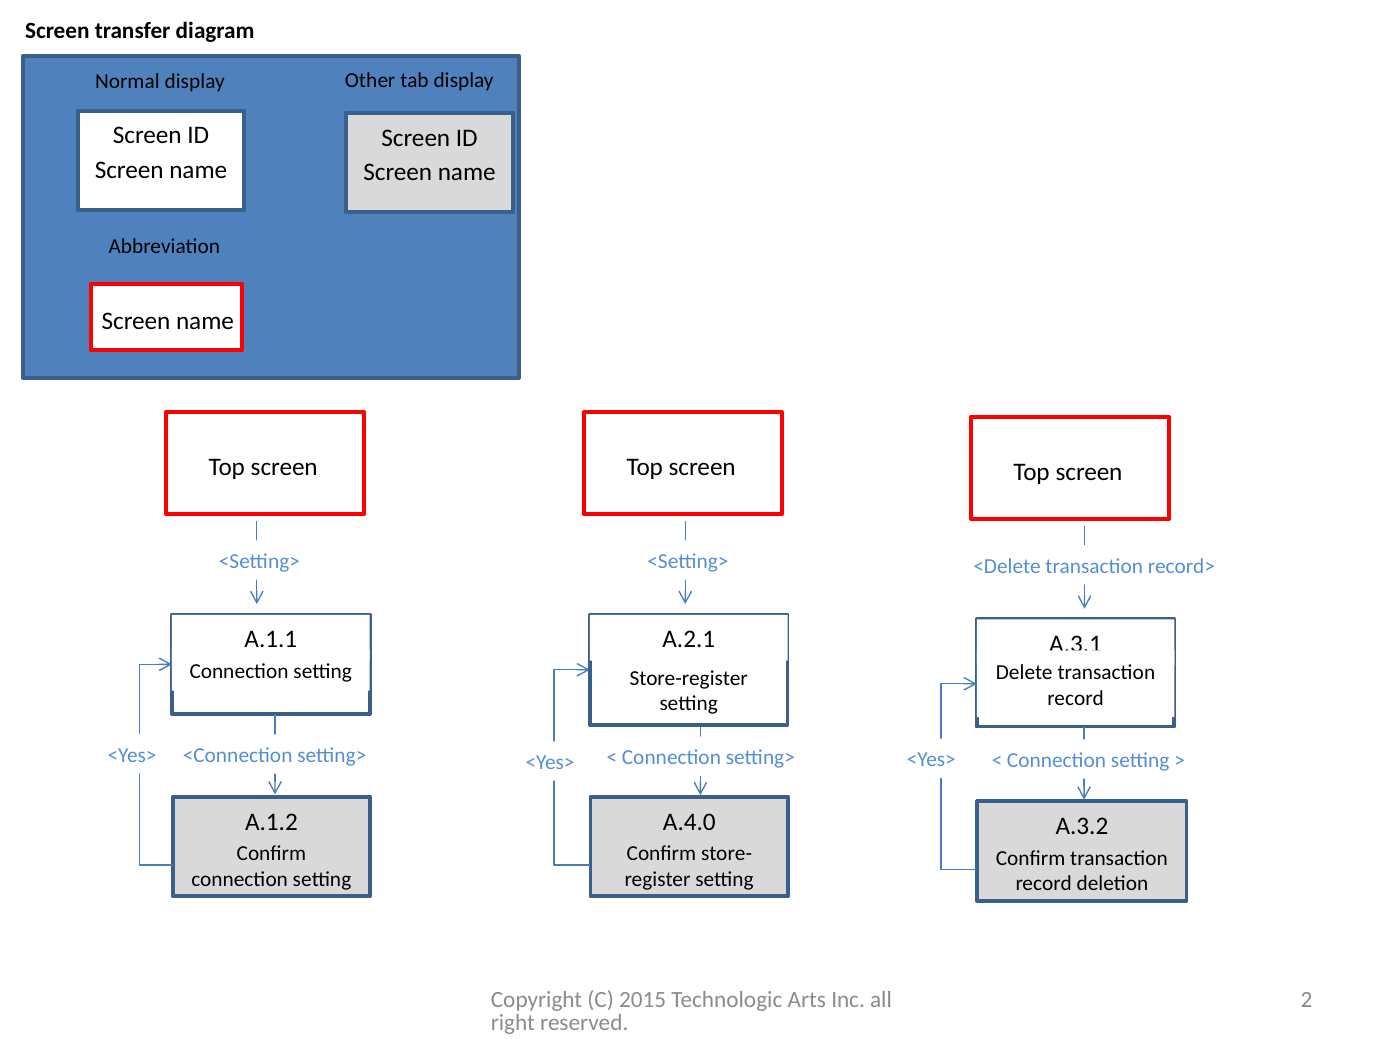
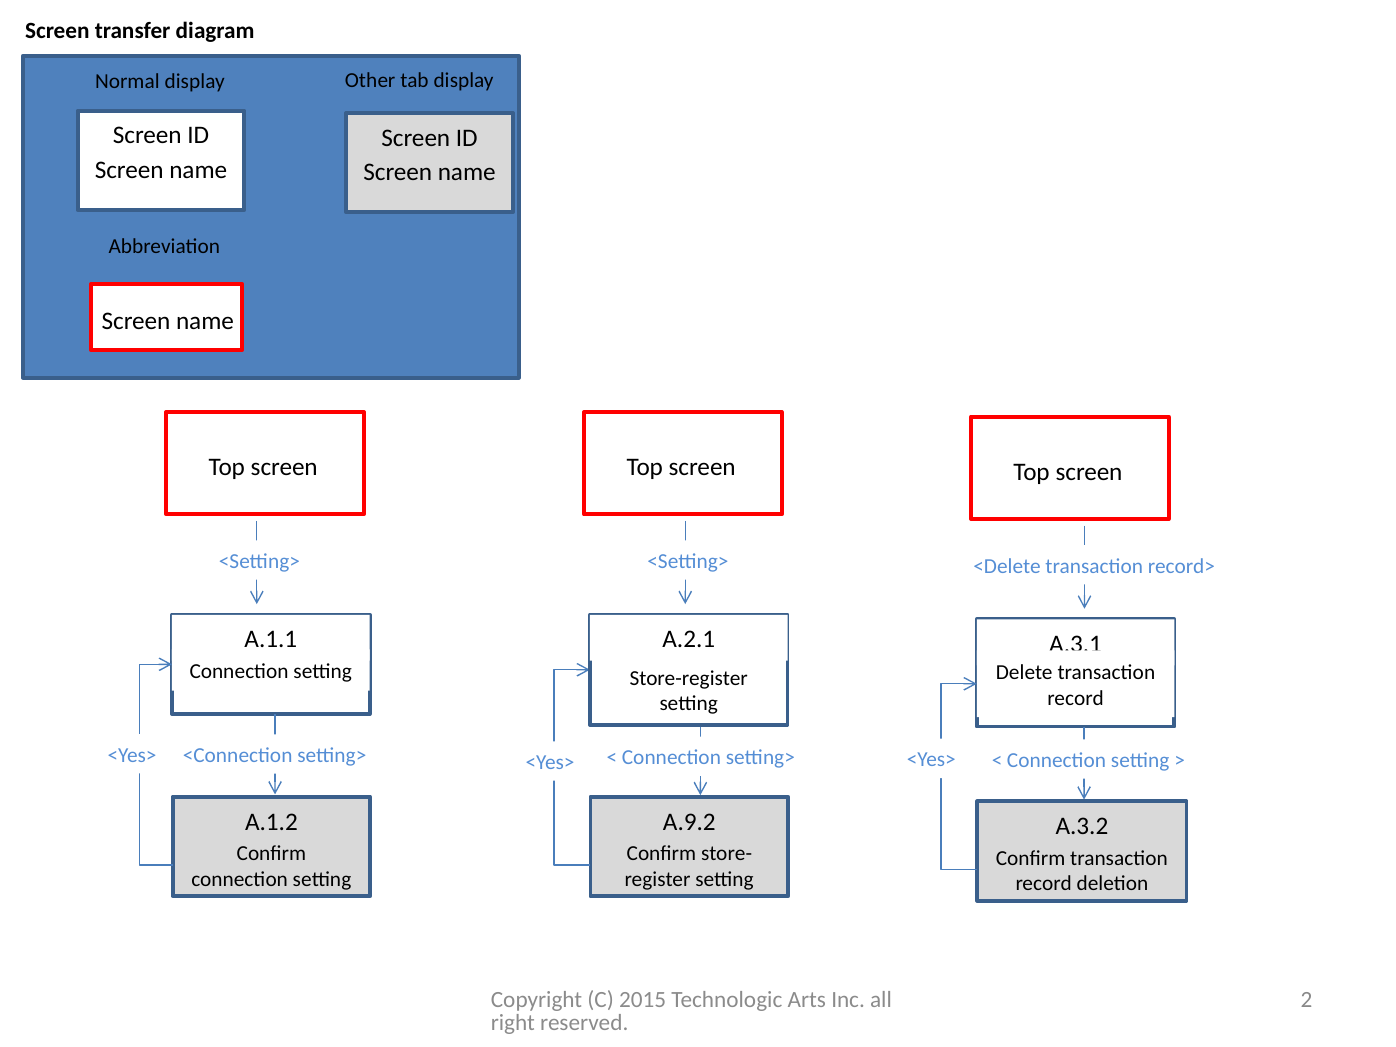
A.4.0: A.4.0 -> A.9.2
